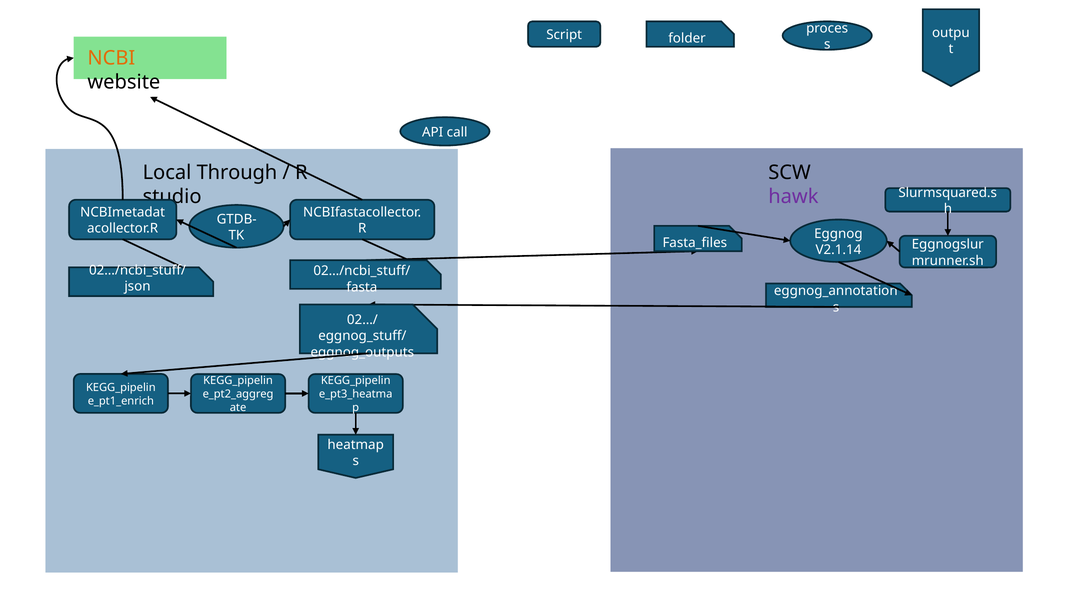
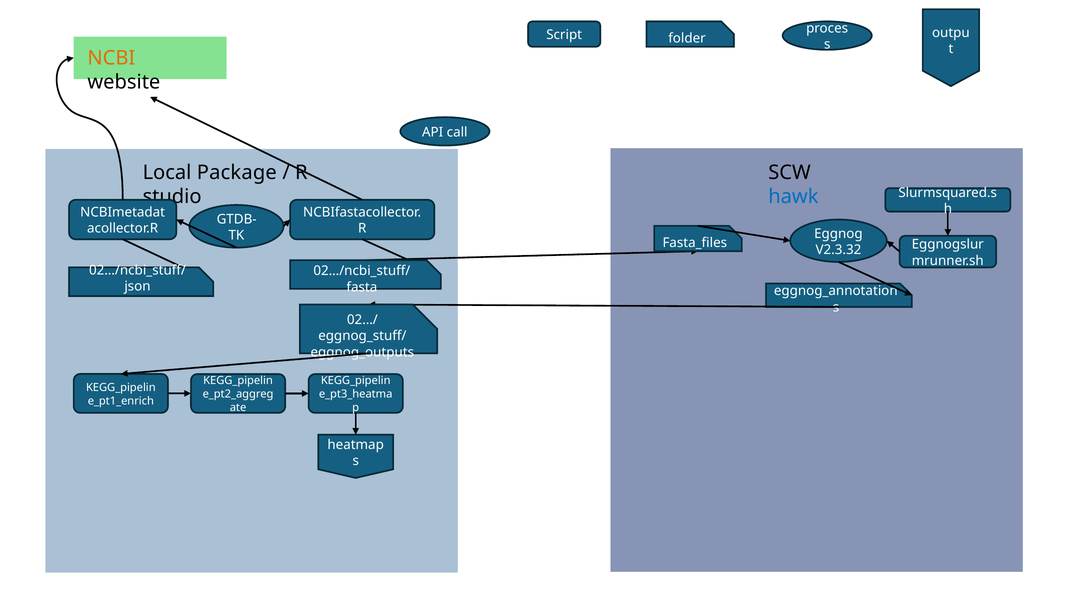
Through: Through -> Package
hawk colour: purple -> blue
V2.1.14: V2.1.14 -> V2.3.32
